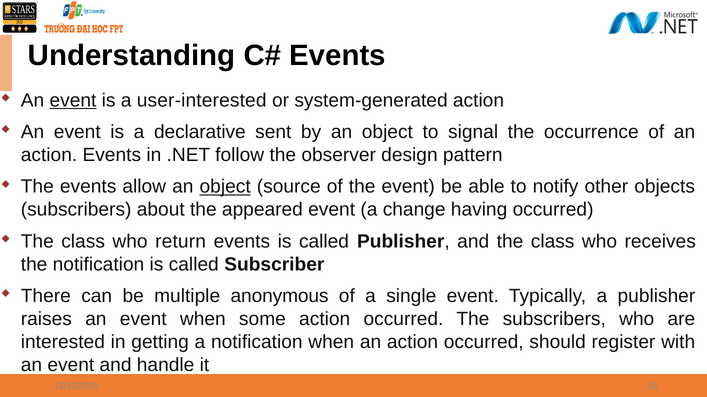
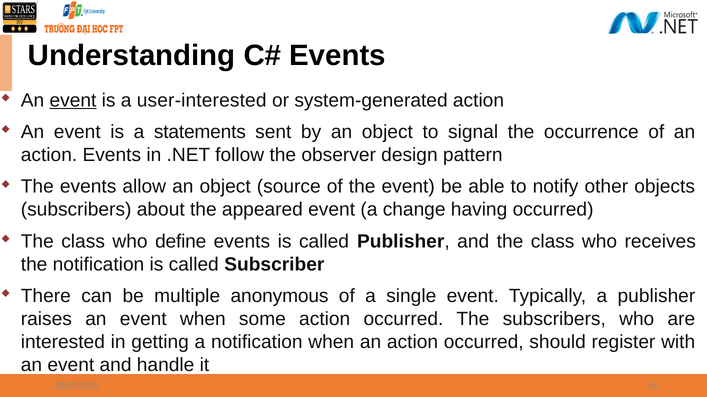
declarative: declarative -> statements
object at (225, 187) underline: present -> none
return: return -> define
